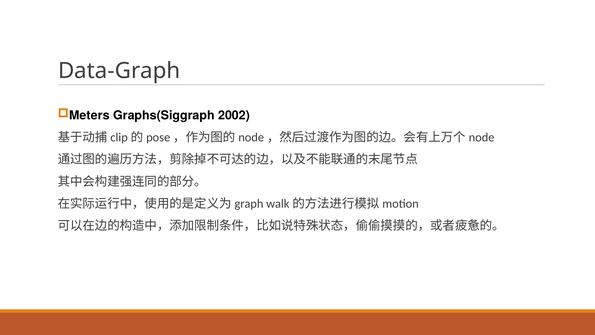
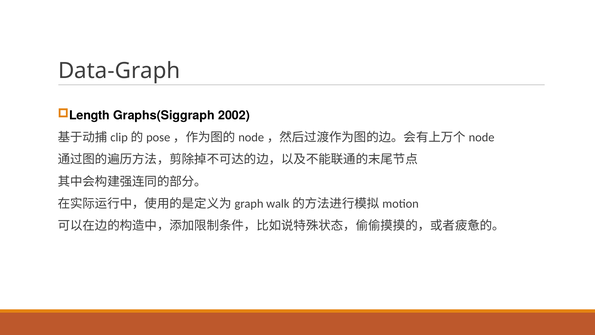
Meters: Meters -> Length
